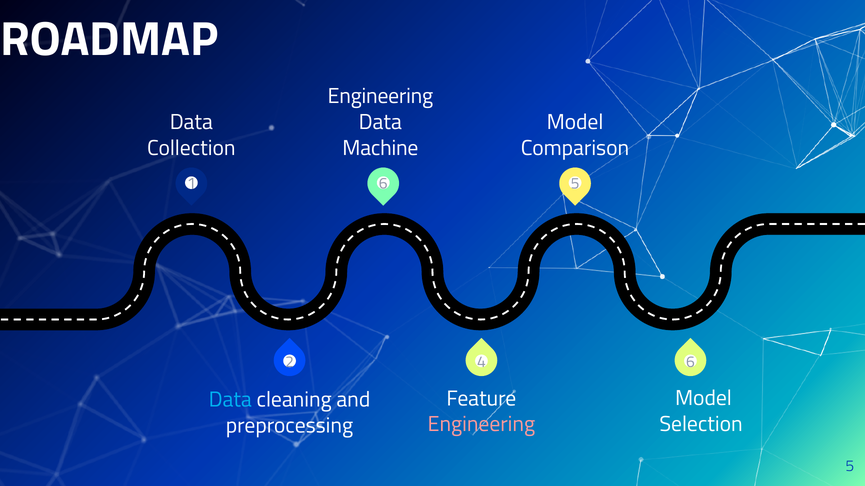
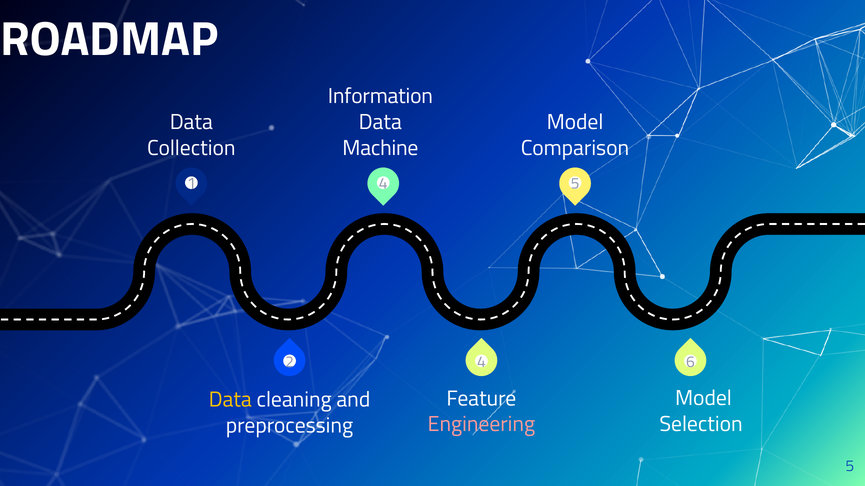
Engineering at (380, 96): Engineering -> Information
1 6: 6 -> 4
Data at (230, 400) colour: light blue -> yellow
